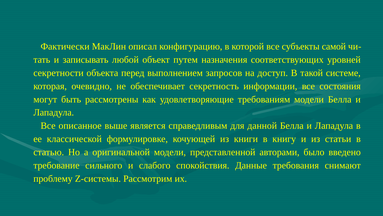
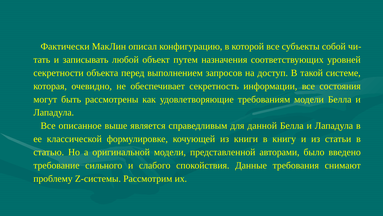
самой: самой -> собой
